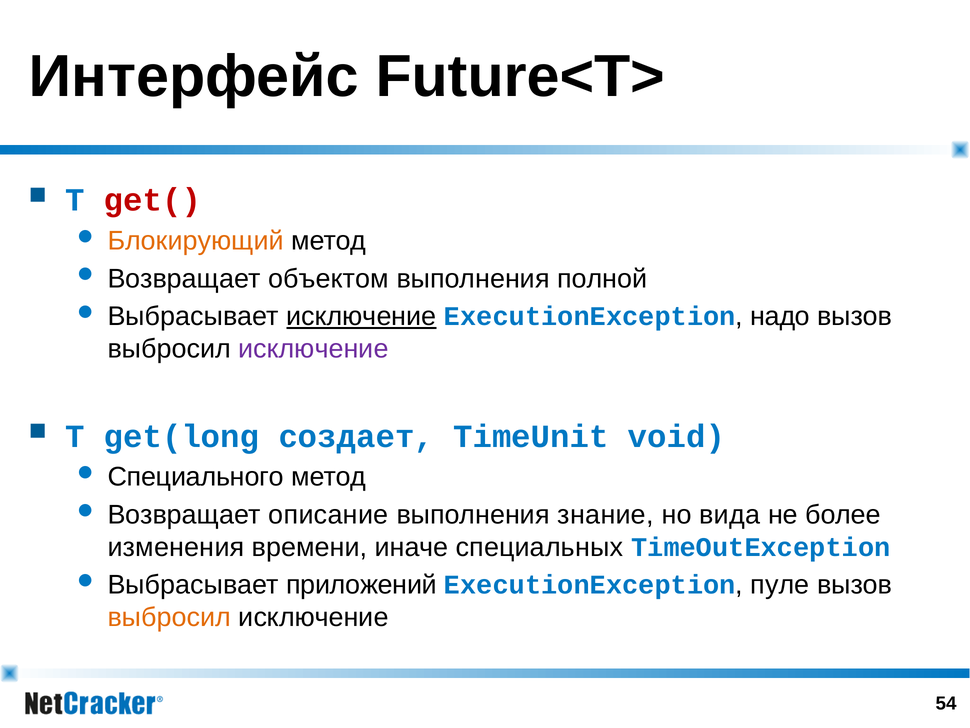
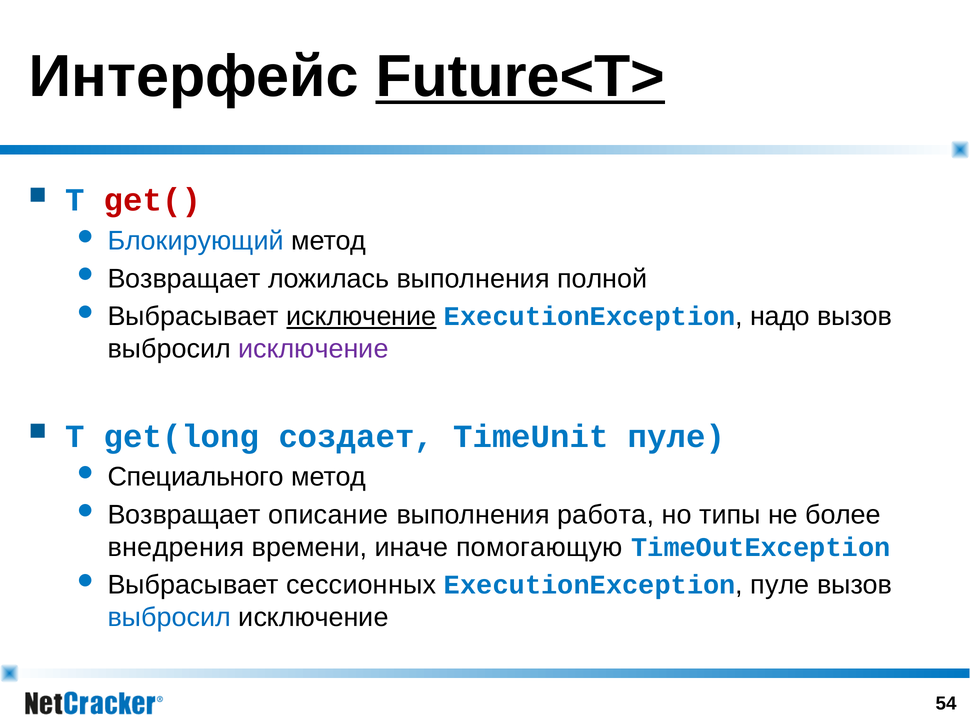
Future<T> underline: none -> present
Блокирующий colour: orange -> blue
объектом: объектом -> ложилась
TimeUnit void: void -> пуле
знание: знание -> работа
вида: вида -> типы
изменения: изменения -> внедрения
специальных: специальных -> помогающую
приложений: приложений -> сессионных
выбросил at (169, 617) colour: orange -> blue
